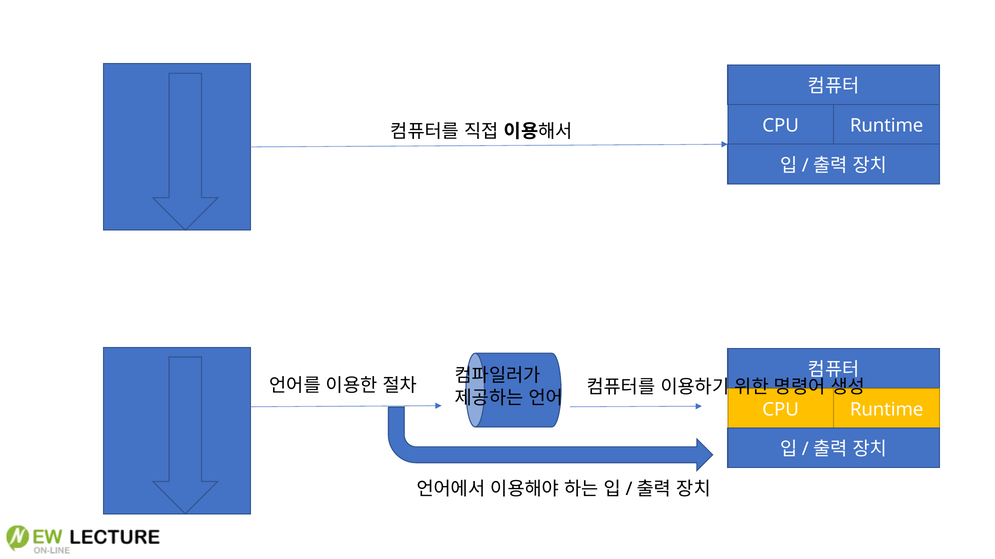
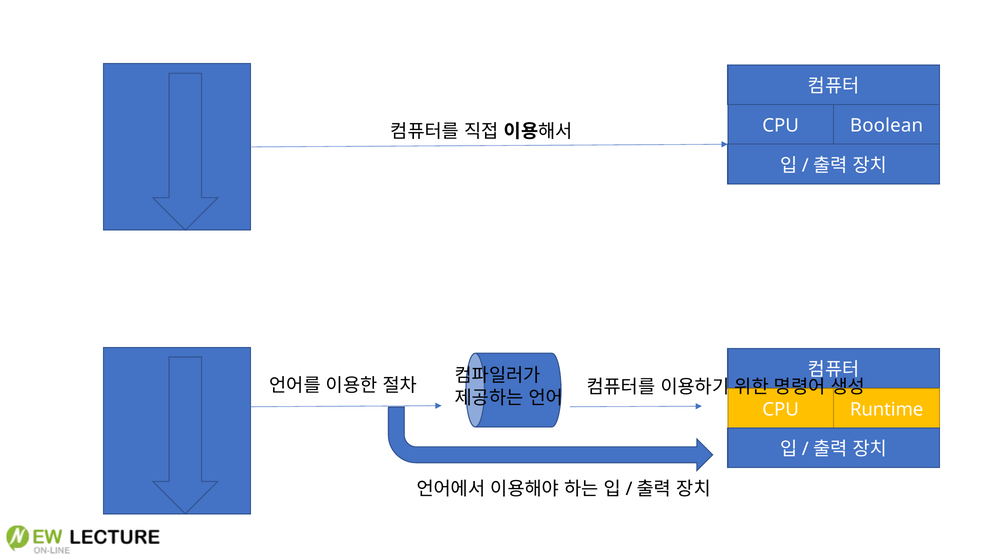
Runtime at (887, 126): Runtime -> Boolean
